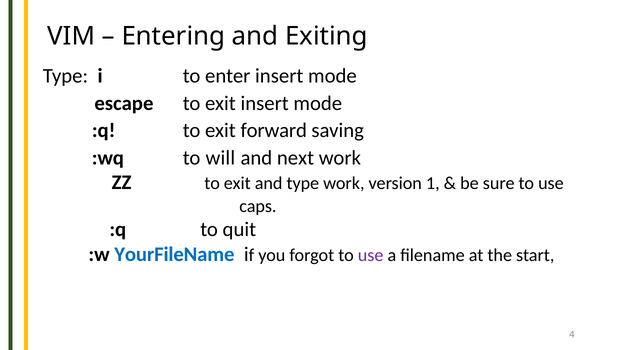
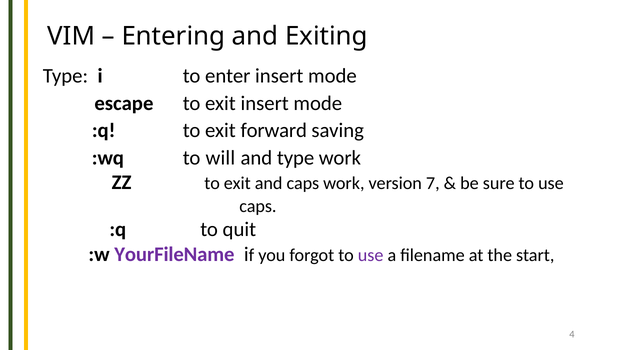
and next: next -> type
and type: type -> caps
1: 1 -> 7
YourFileName colour: blue -> purple
